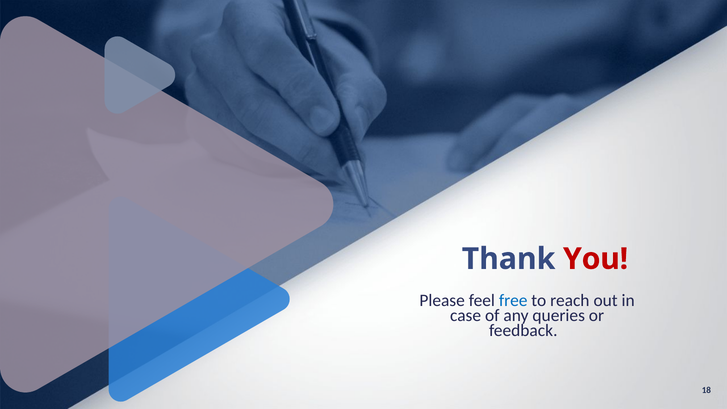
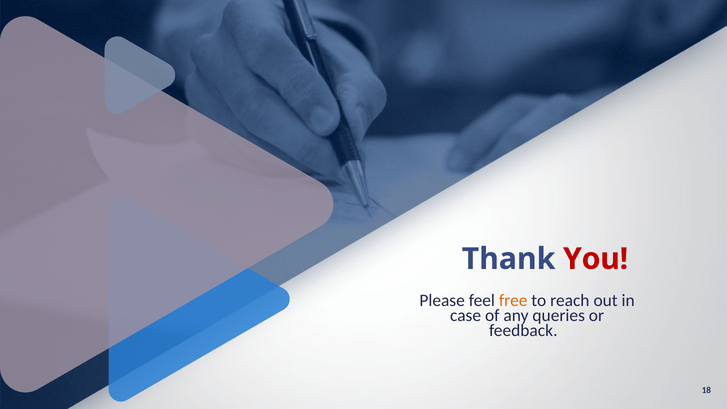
free colour: blue -> orange
